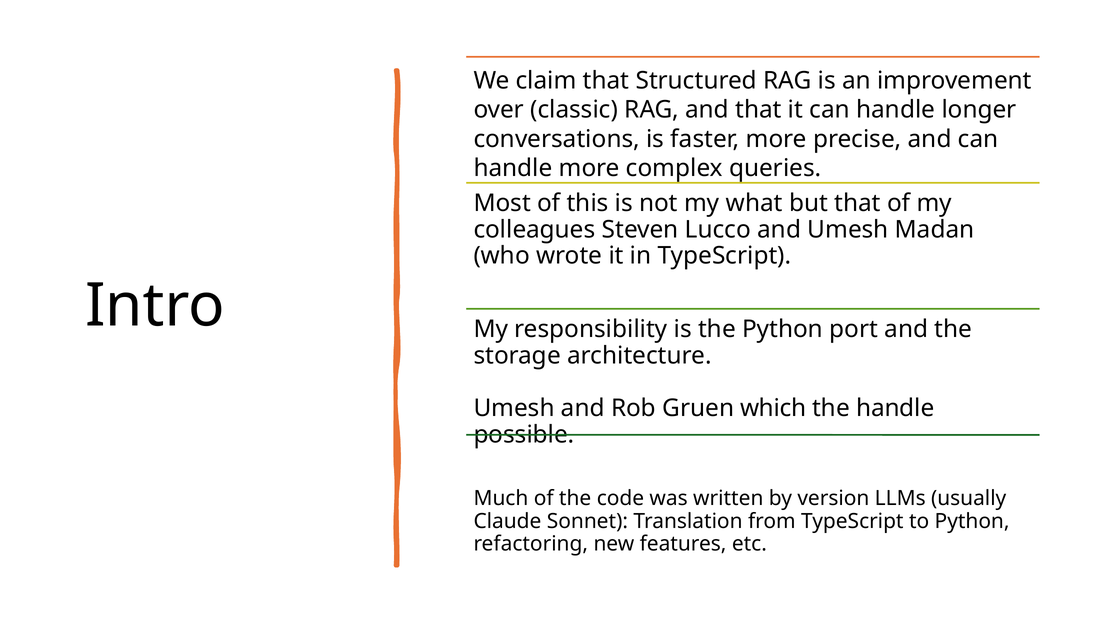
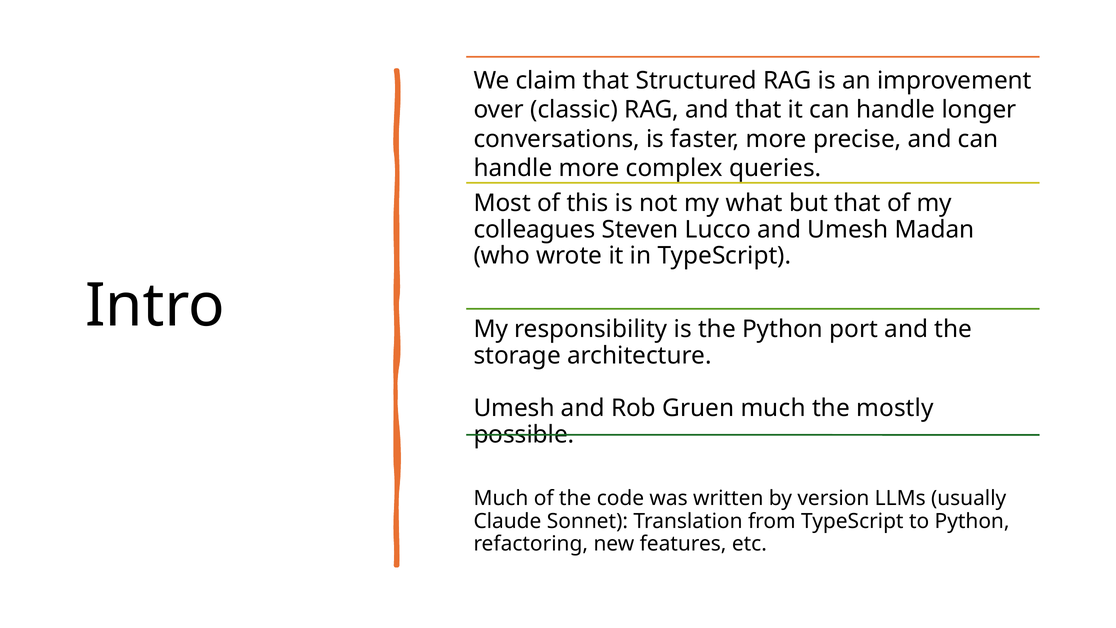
Gruen which: which -> much
the handle: handle -> mostly
